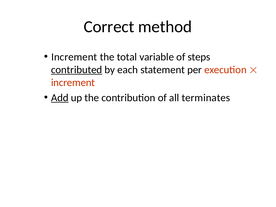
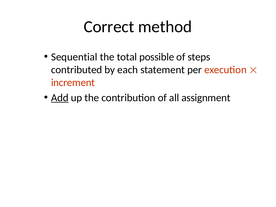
Increment at (74, 57): Increment -> Sequential
variable: variable -> possible
contributed underline: present -> none
terminates: terminates -> assignment
